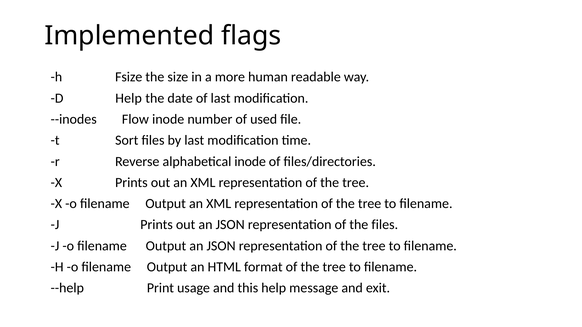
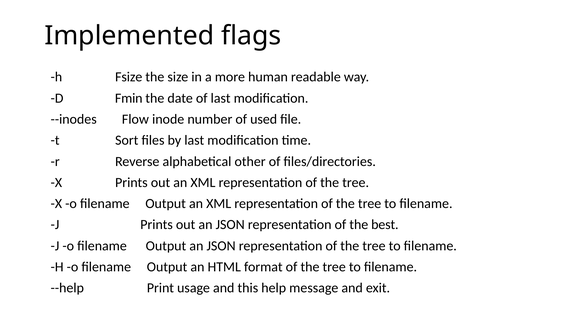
D Help: Help -> Fmin
alphabetical inode: inode -> other
the files: files -> best
